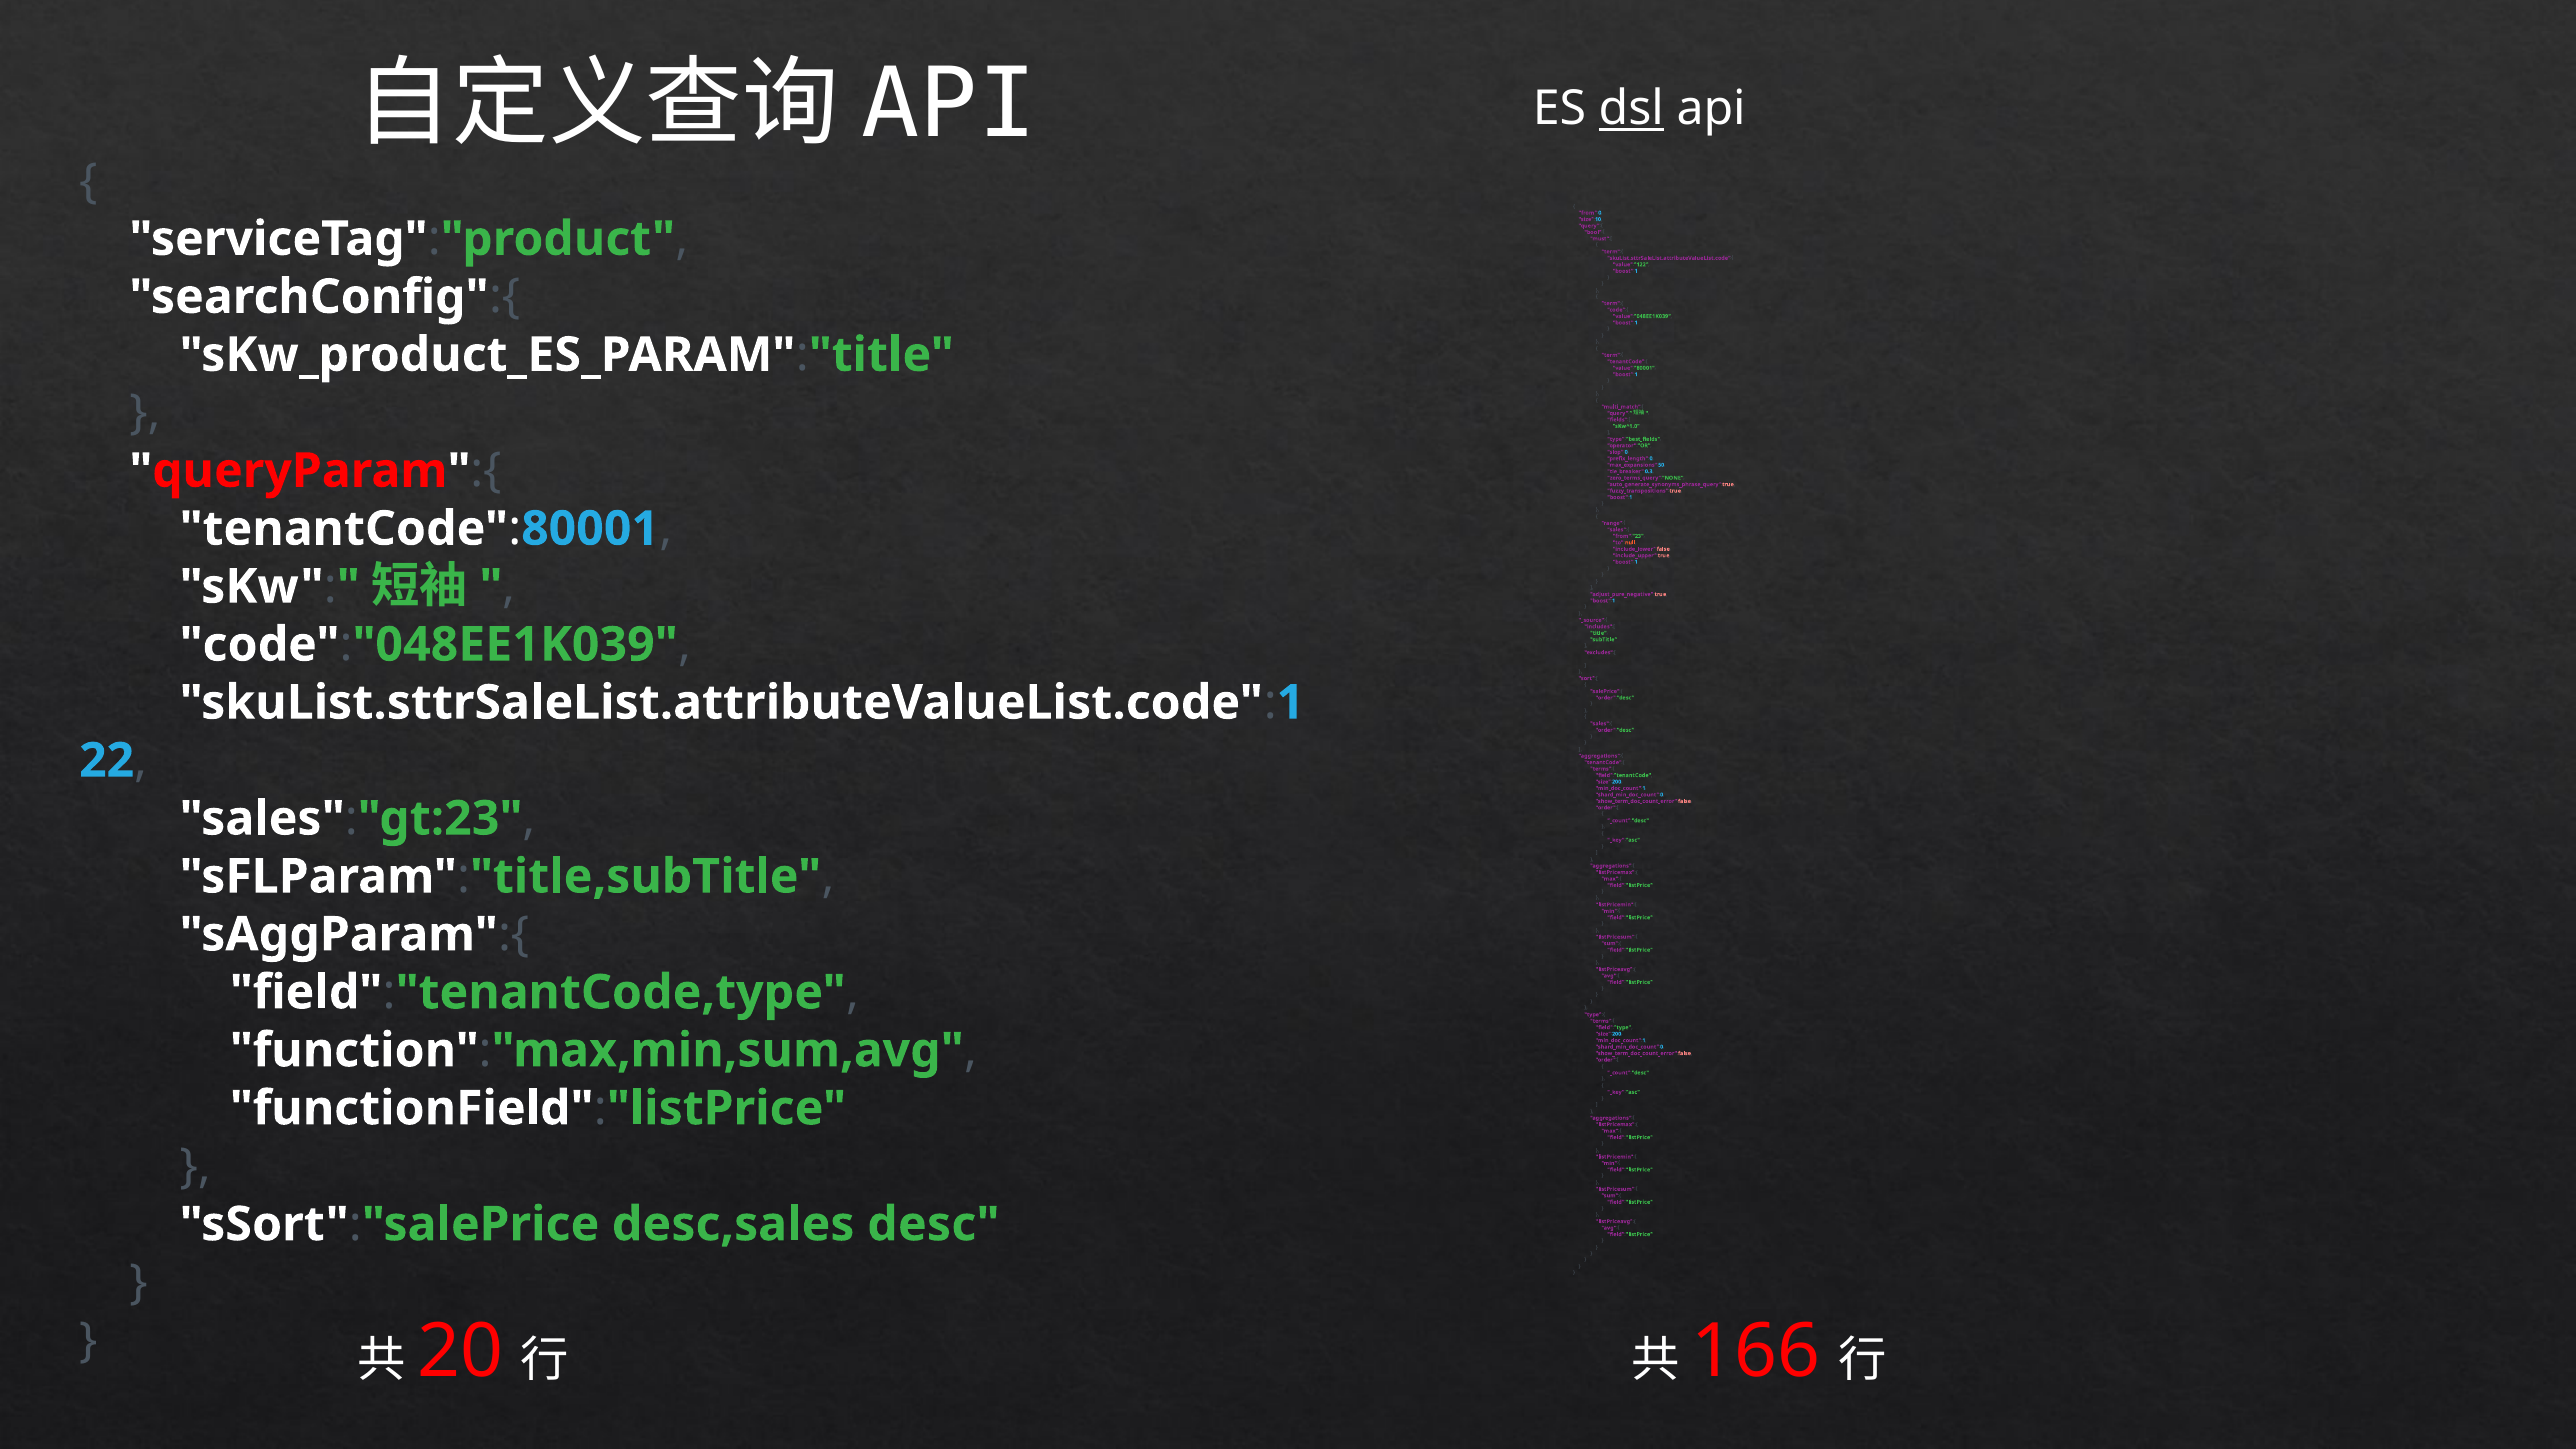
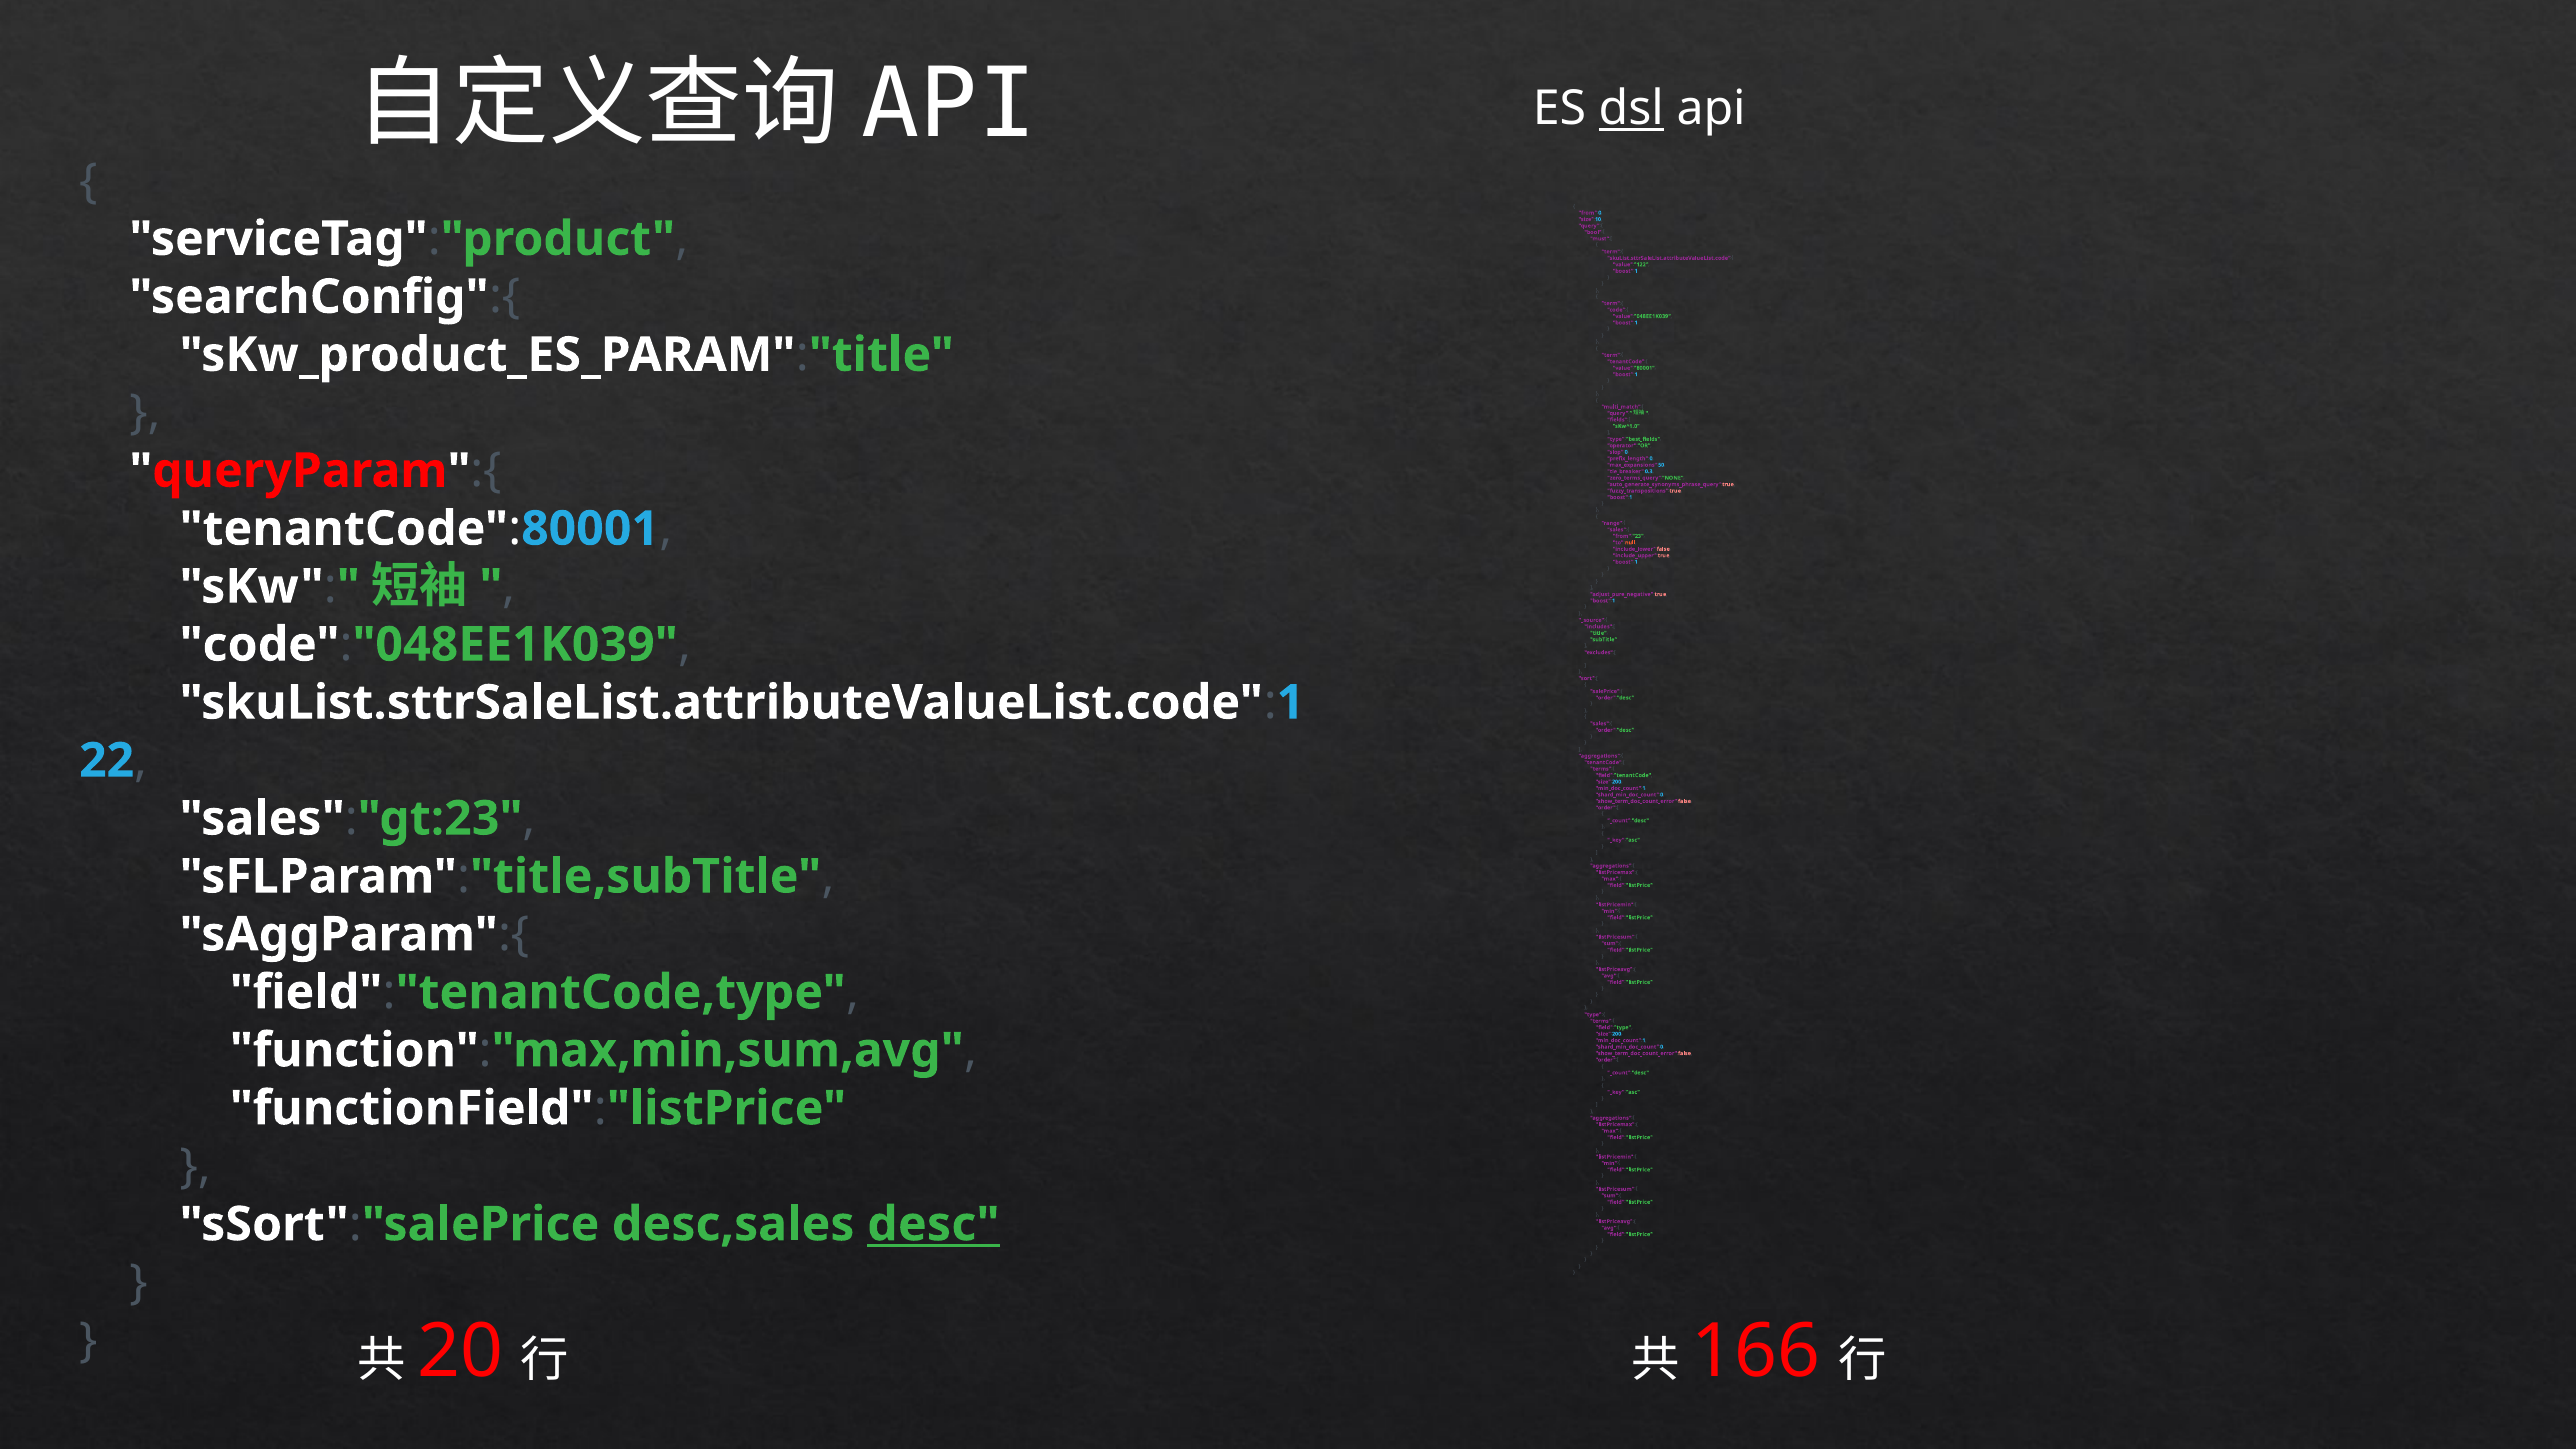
desc underline: none -> present
